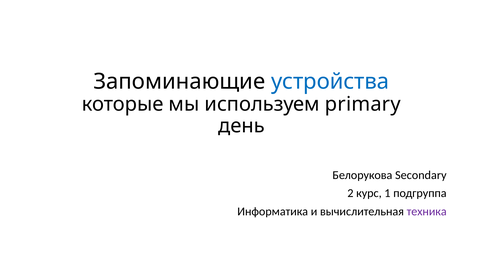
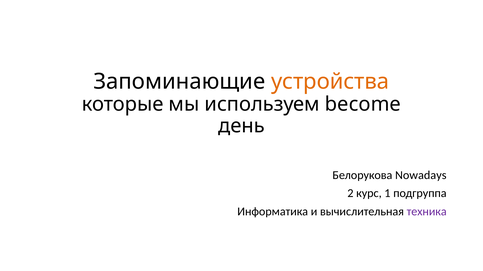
устройства colour: blue -> orange
primary: primary -> become
Secondary: Secondary -> Nowadays
